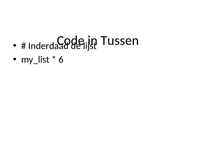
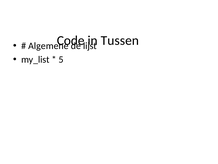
Inderdaad: Inderdaad -> Algemene
6: 6 -> 5
